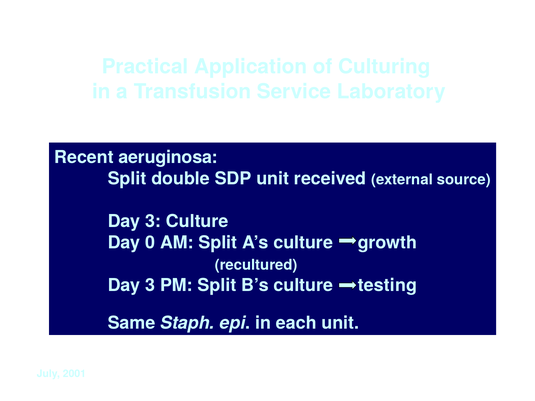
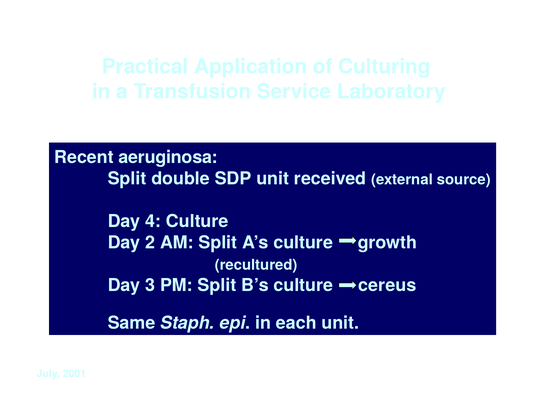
3 at (153, 221): 3 -> 4
0: 0 -> 2
testing: testing -> cereus
